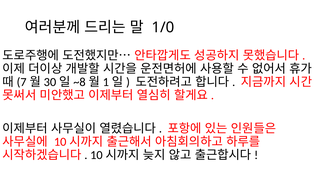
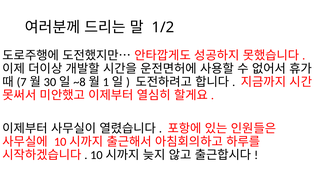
1/0: 1/0 -> 1/2
